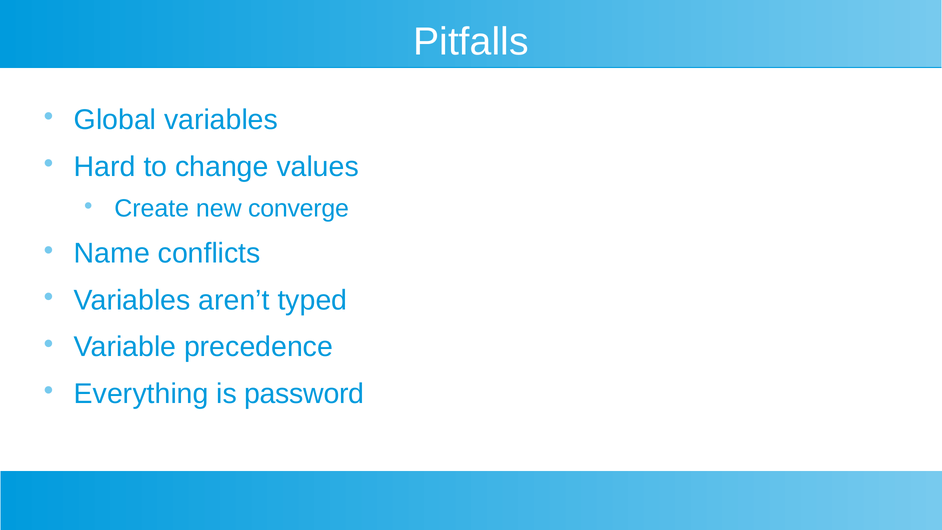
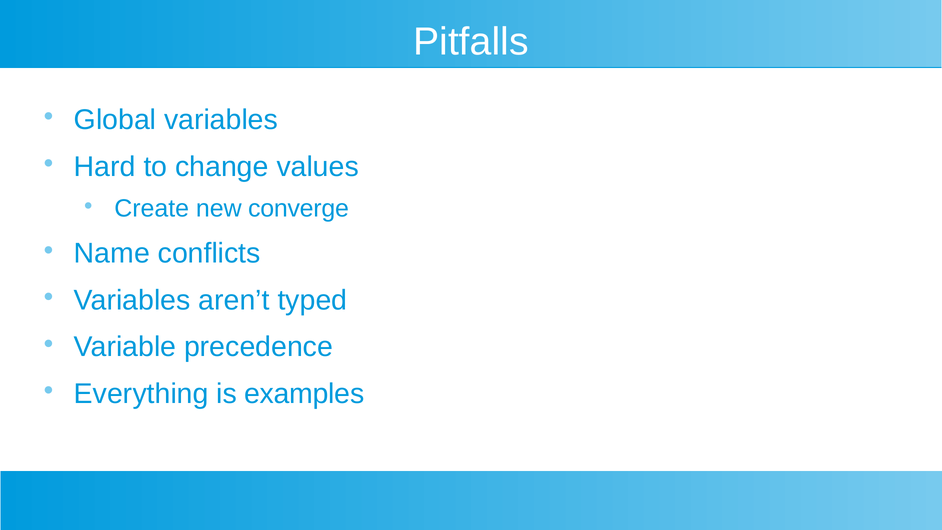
password: password -> examples
